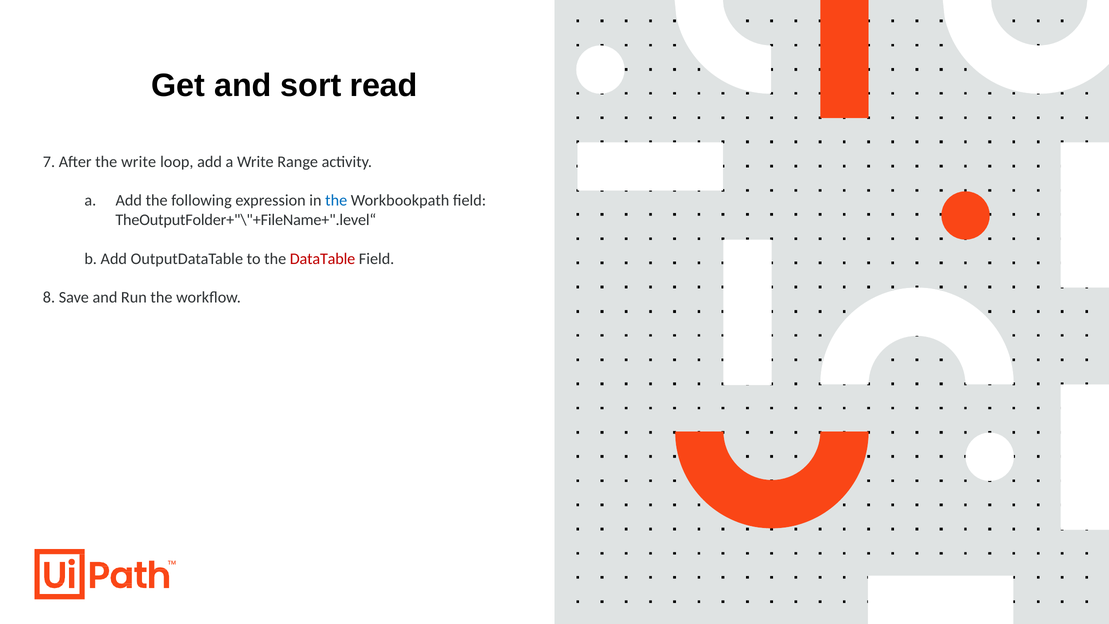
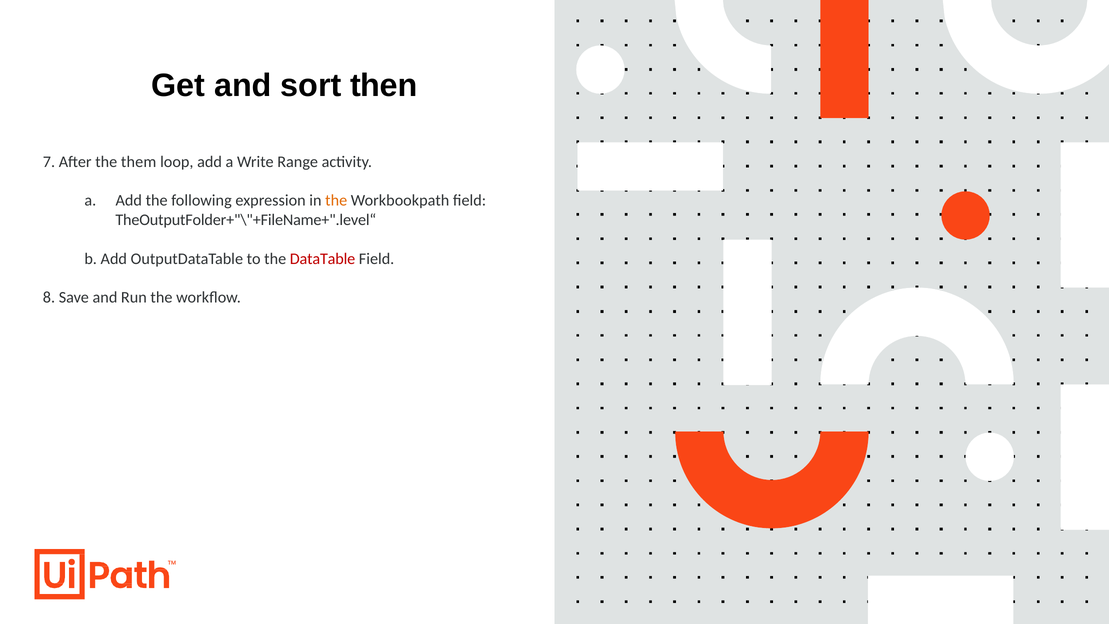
read: read -> then
the write: write -> them
the at (336, 200) colour: blue -> orange
